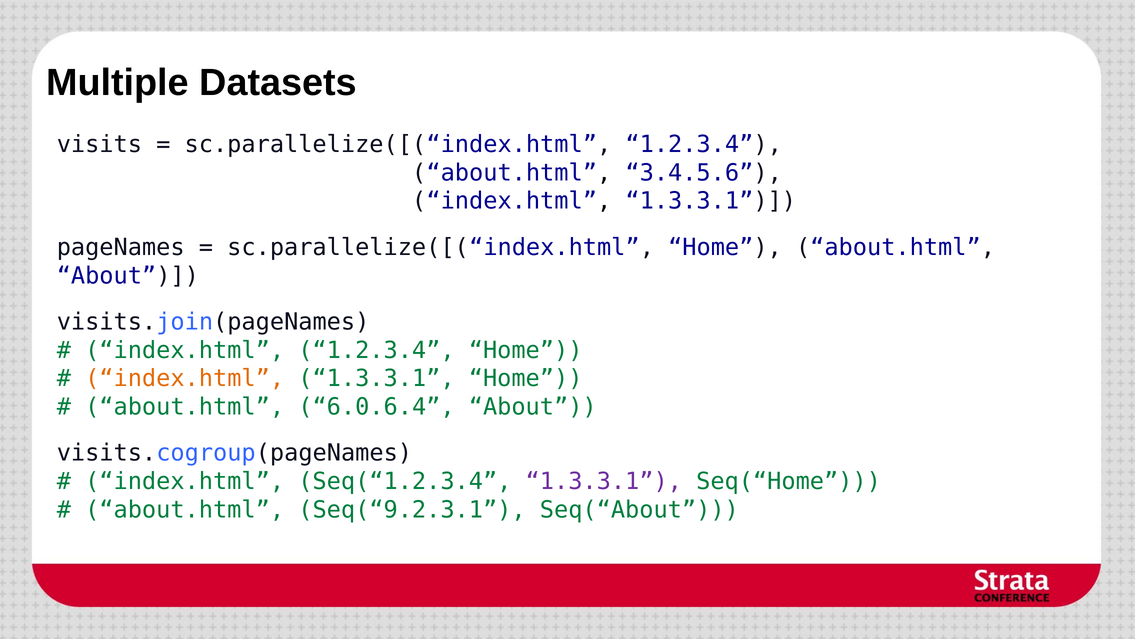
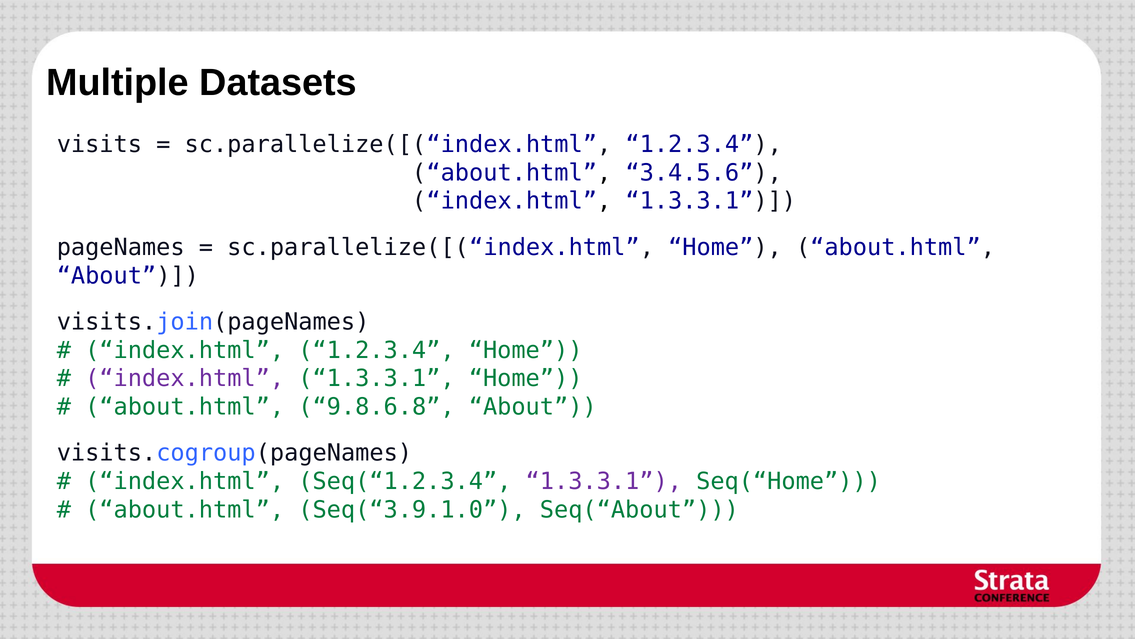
index.html at (185, 378) colour: orange -> purple
6.0.6.4: 6.0.6.4 -> 9.8.6.8
Seq(“9.2.3.1: Seq(“9.2.3.1 -> Seq(“3.9.1.0
